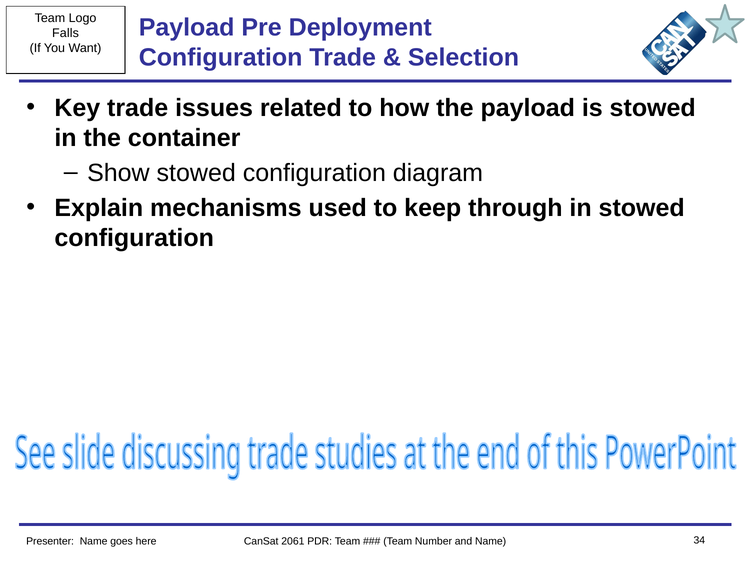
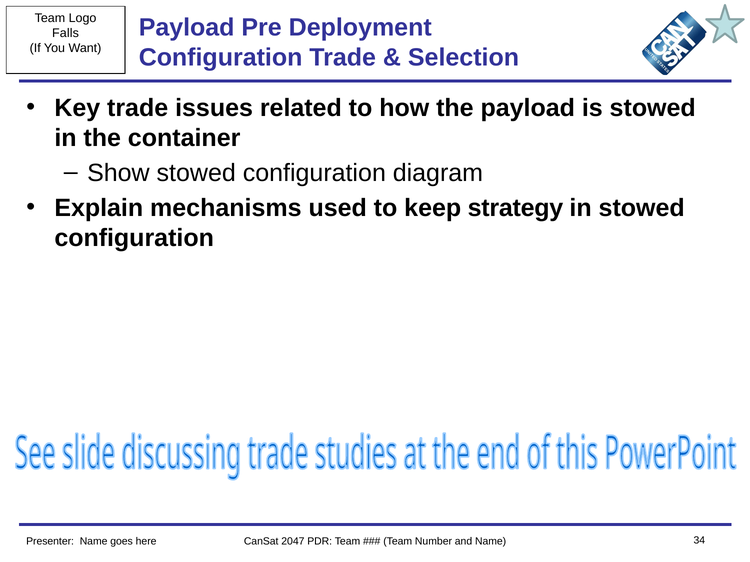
through: through -> strategy
2061: 2061 -> 2047
